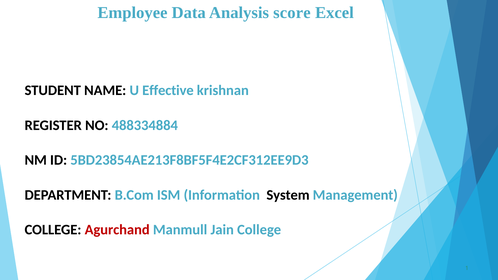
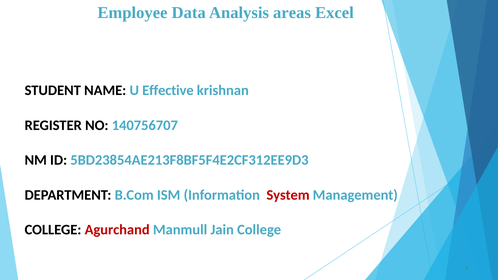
score: score -> areas
488334884: 488334884 -> 140756707
System colour: black -> red
